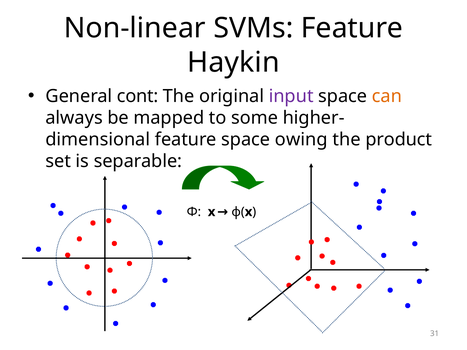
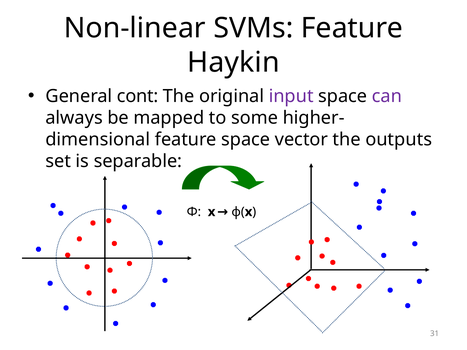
can colour: orange -> purple
owing: owing -> vector
product: product -> outputs
